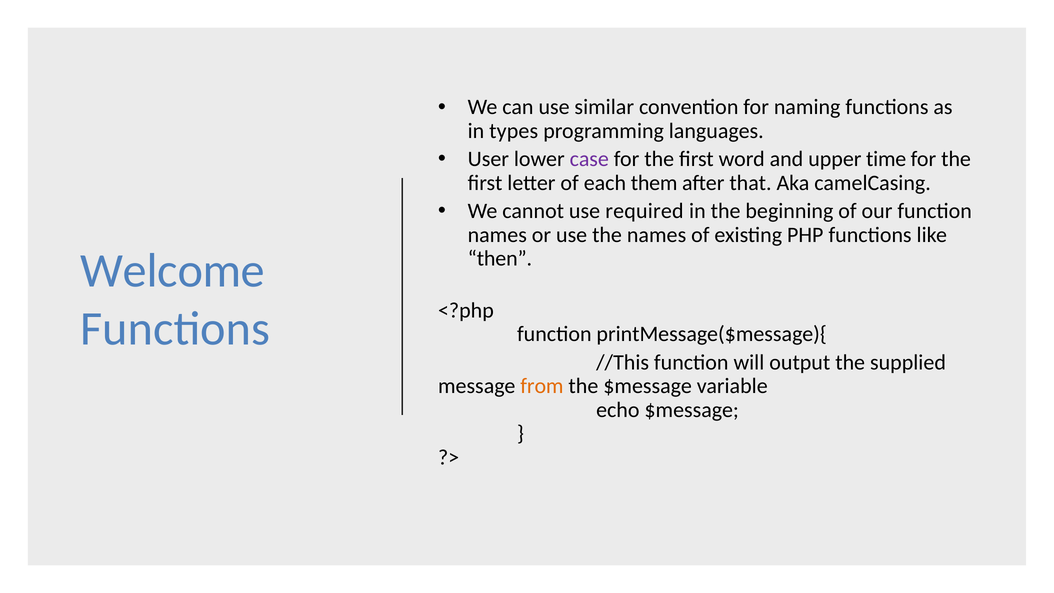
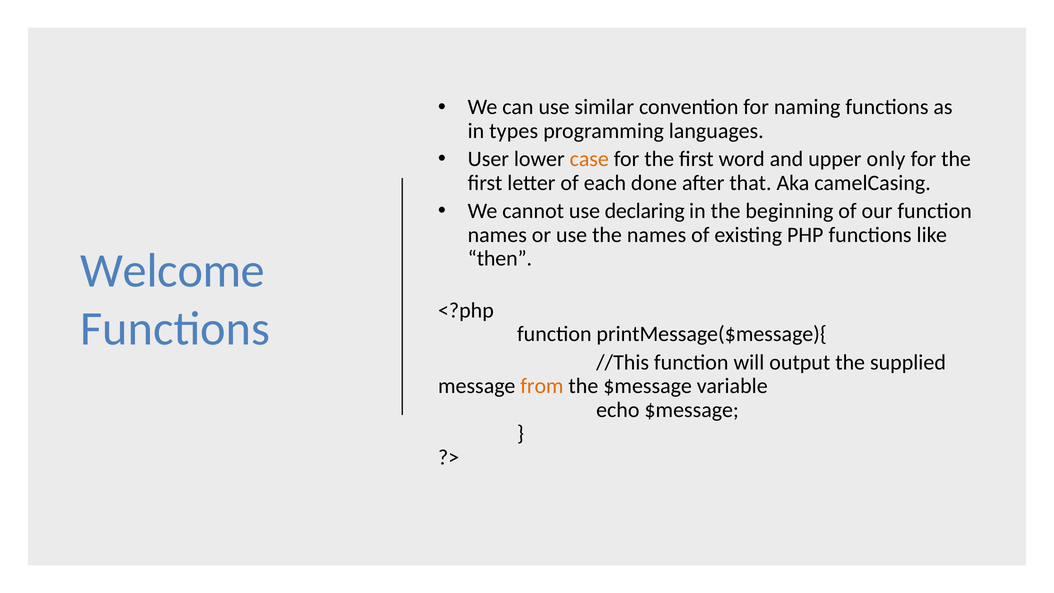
case colour: purple -> orange
time: time -> only
them: them -> done
required: required -> declaring
